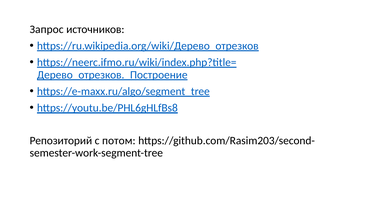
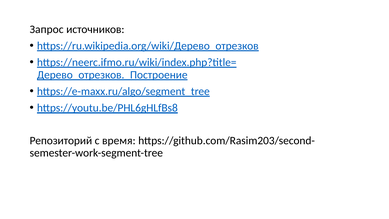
потом: потом -> время
